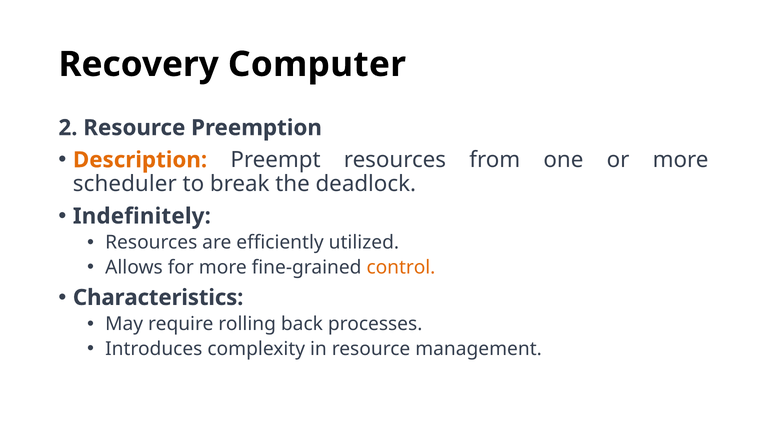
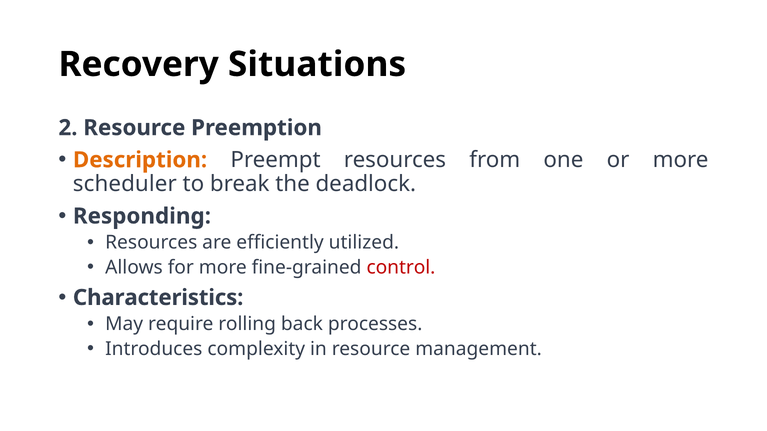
Computer: Computer -> Situations
Indefinitely: Indefinitely -> Responding
control colour: orange -> red
